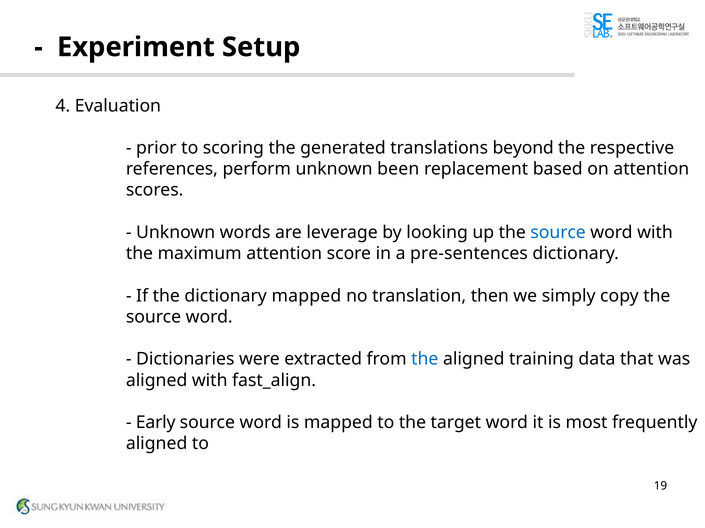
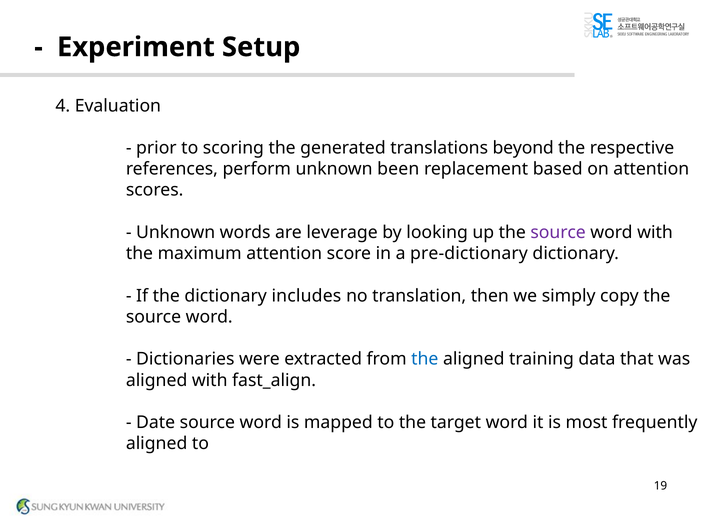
source at (558, 233) colour: blue -> purple
pre-sentences: pre-sentences -> pre-dictionary
dictionary mapped: mapped -> includes
Early: Early -> Date
